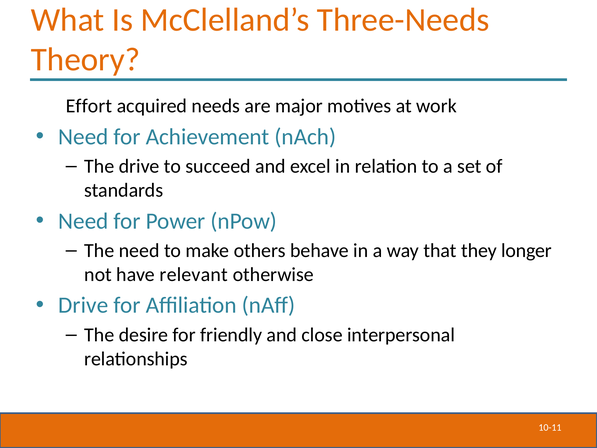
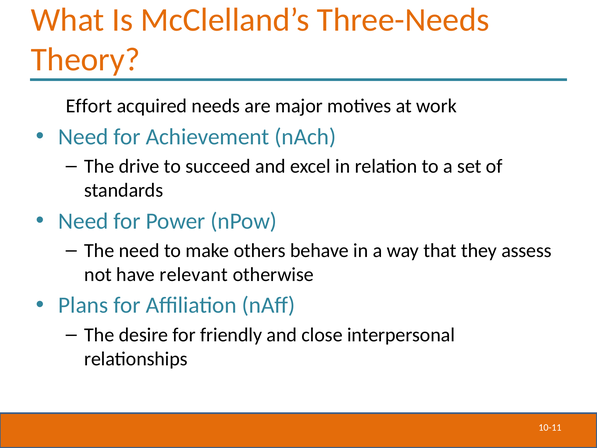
longer: longer -> assess
Drive at (83, 305): Drive -> Plans
